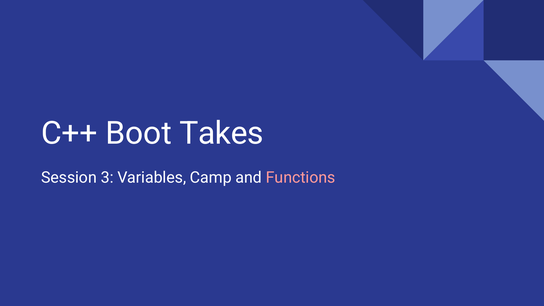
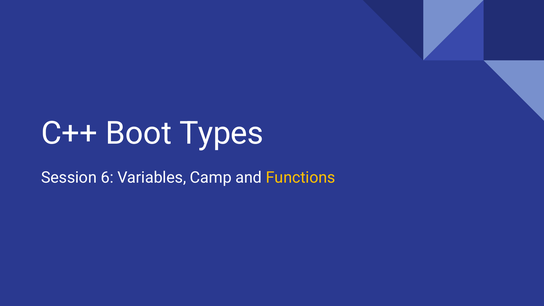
Takes: Takes -> Types
3: 3 -> 6
Functions colour: pink -> yellow
